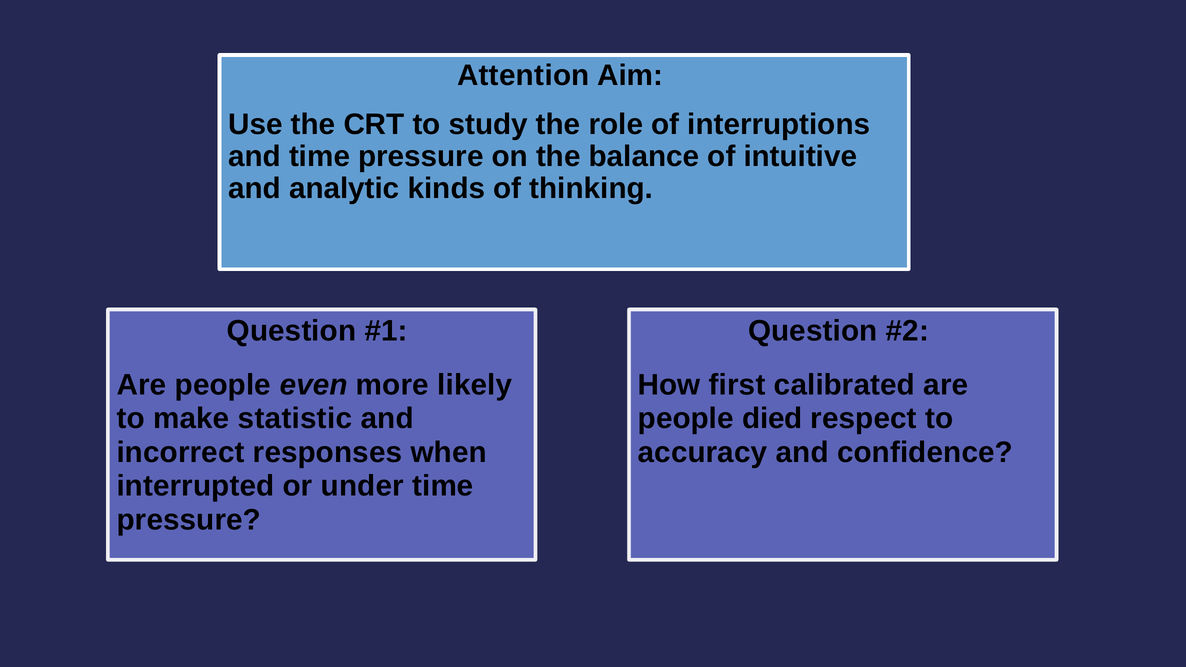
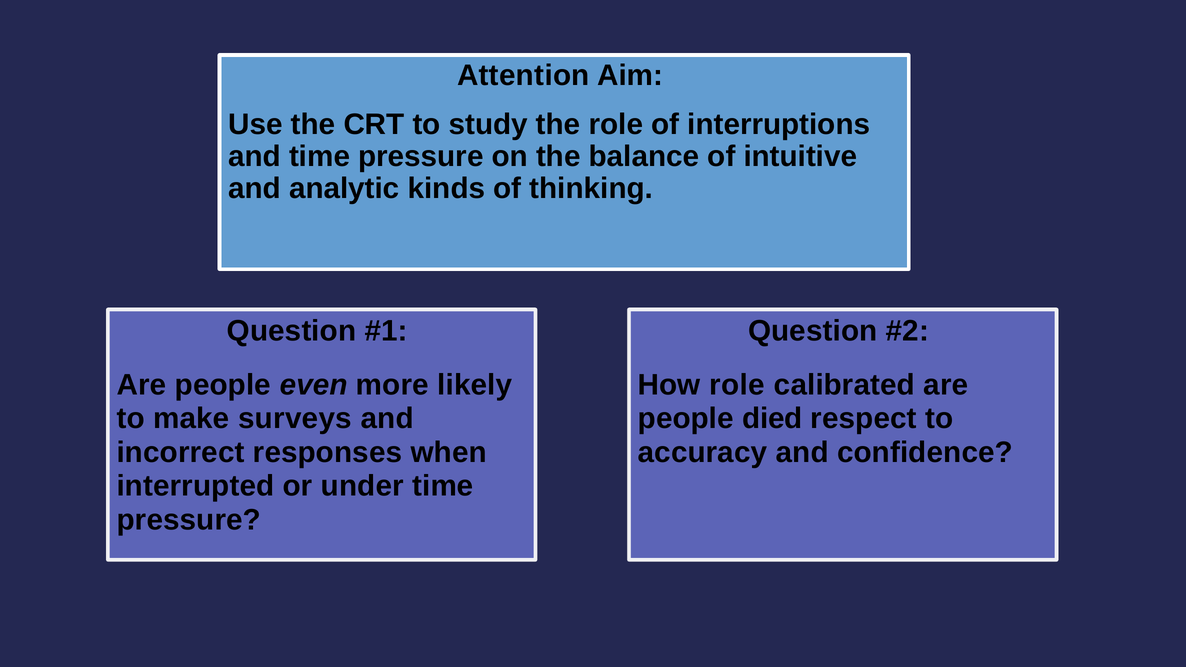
How first: first -> role
statistic: statistic -> surveys
